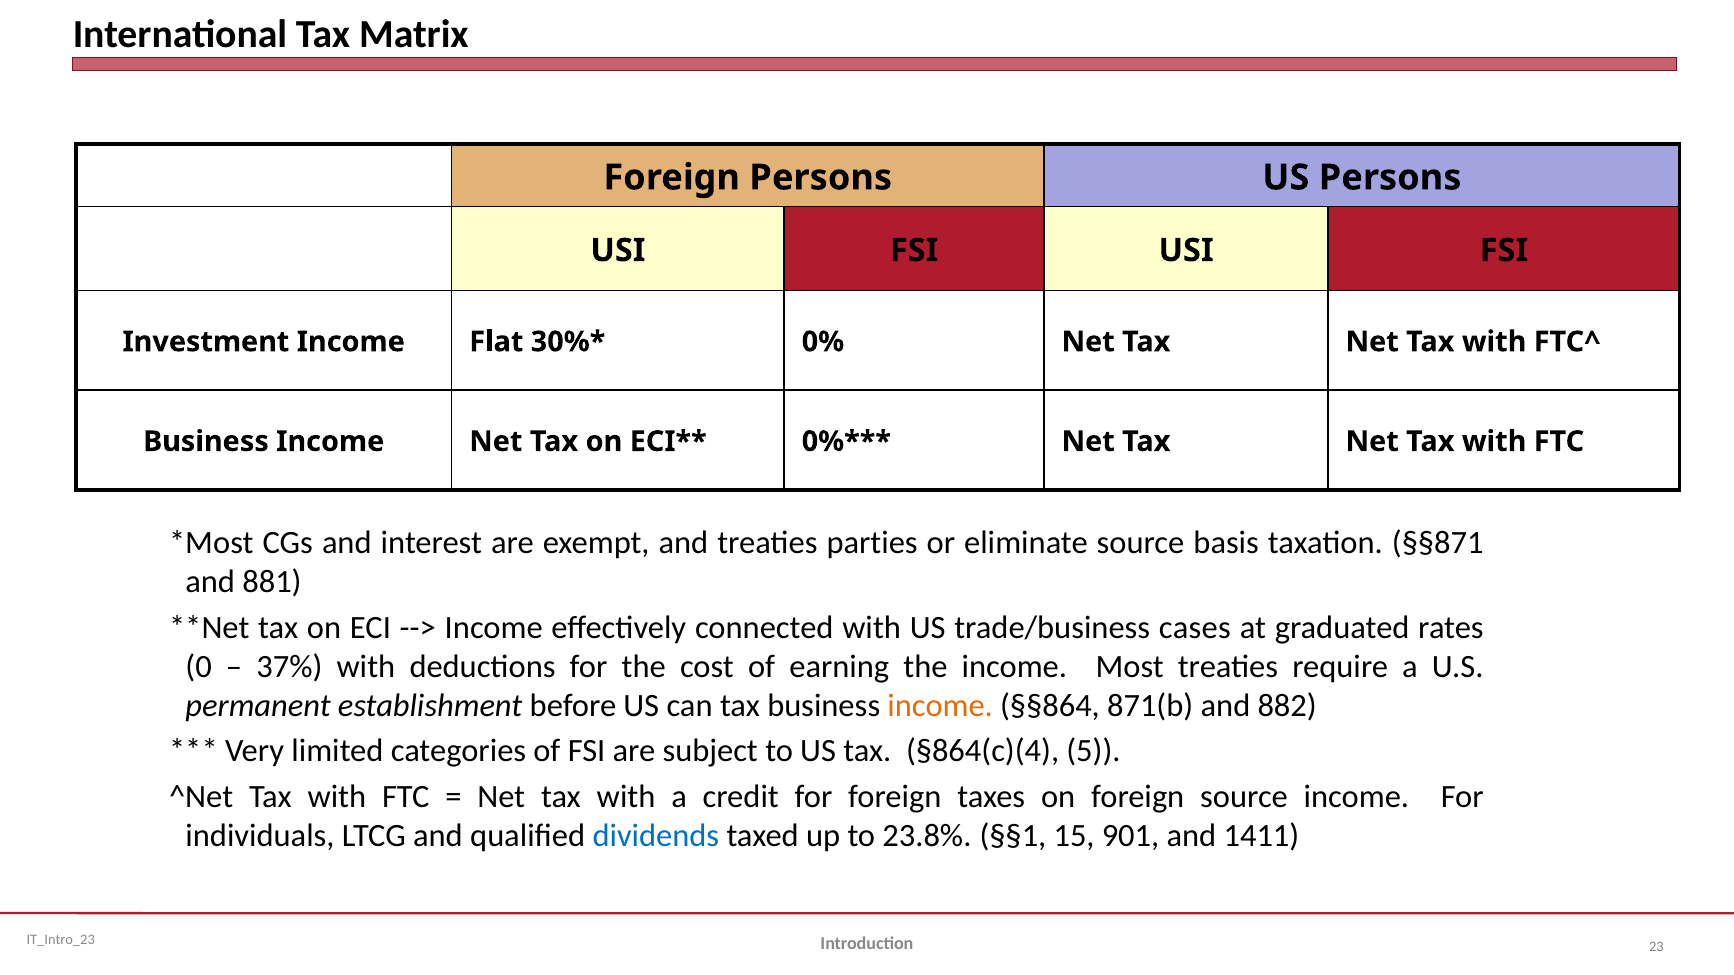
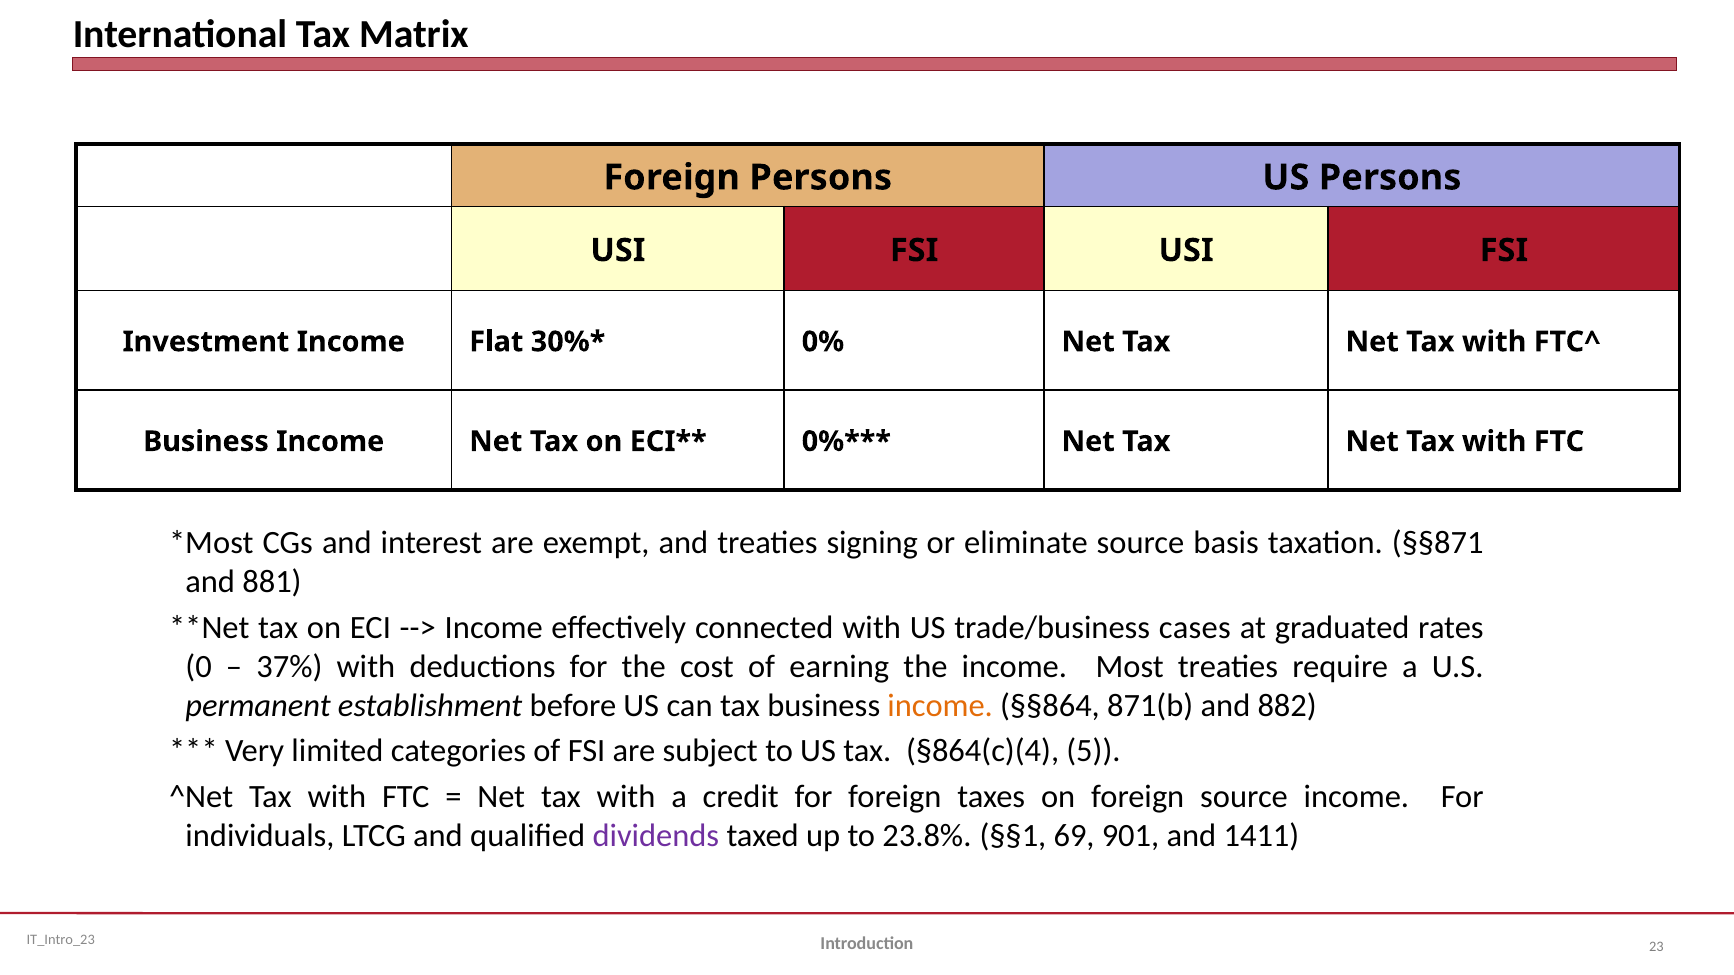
parties: parties -> signing
dividends colour: blue -> purple
15: 15 -> 69
